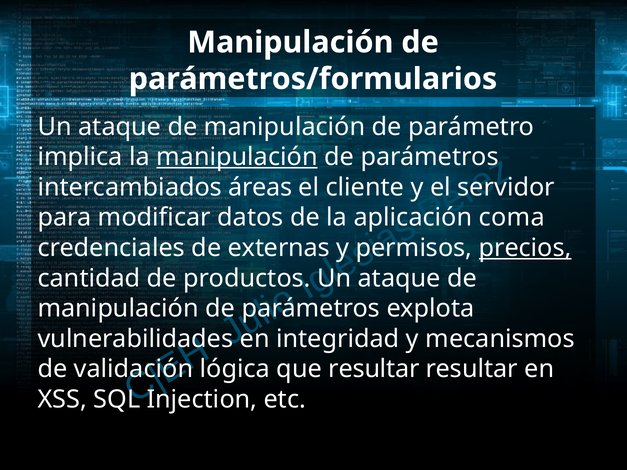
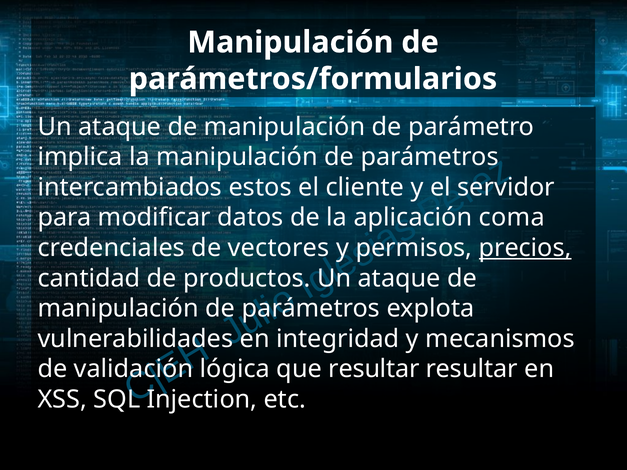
manipulación at (237, 157) underline: present -> none
áreas: áreas -> estos
externas: externas -> vectores
